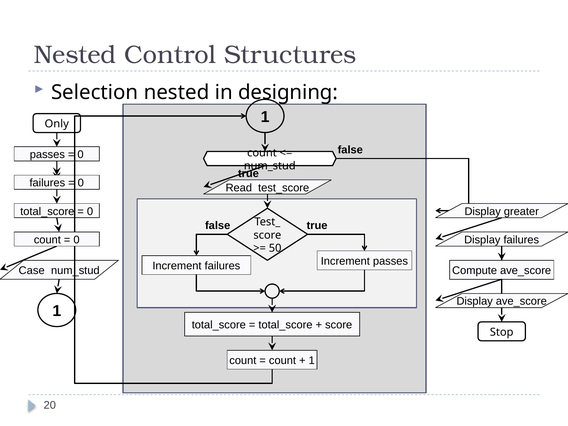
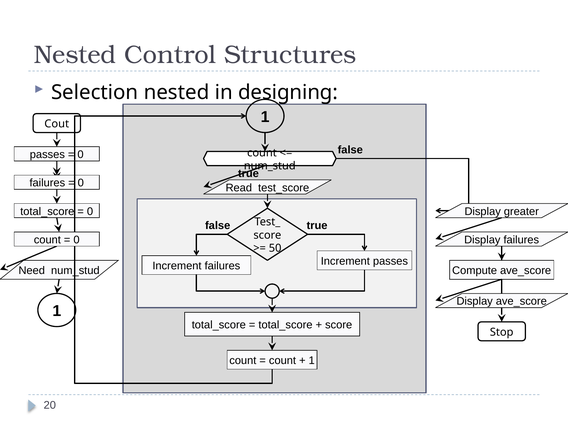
Only: Only -> Cout
Case: Case -> Need
